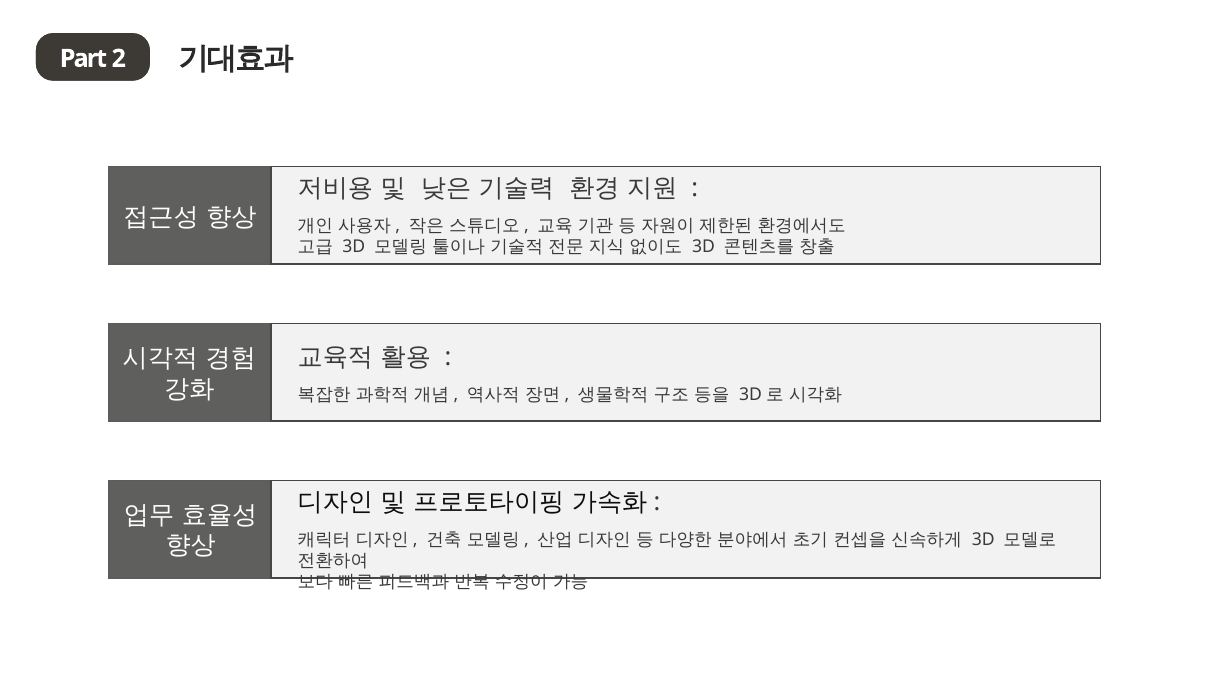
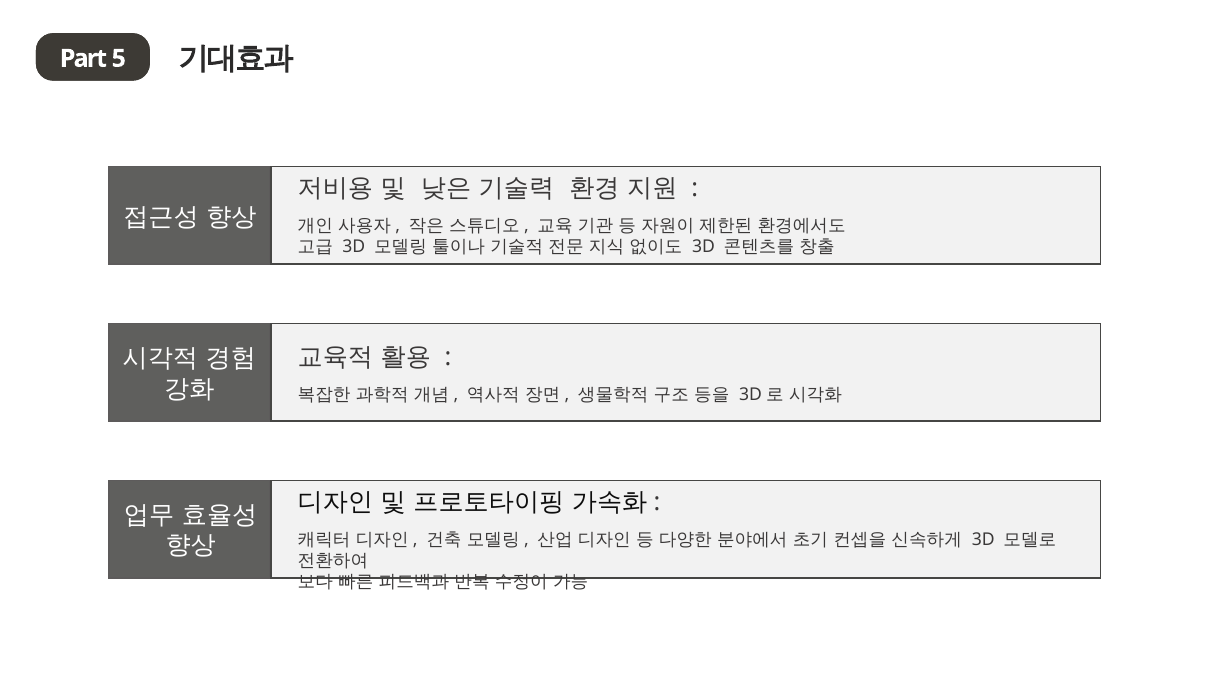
2: 2 -> 5
